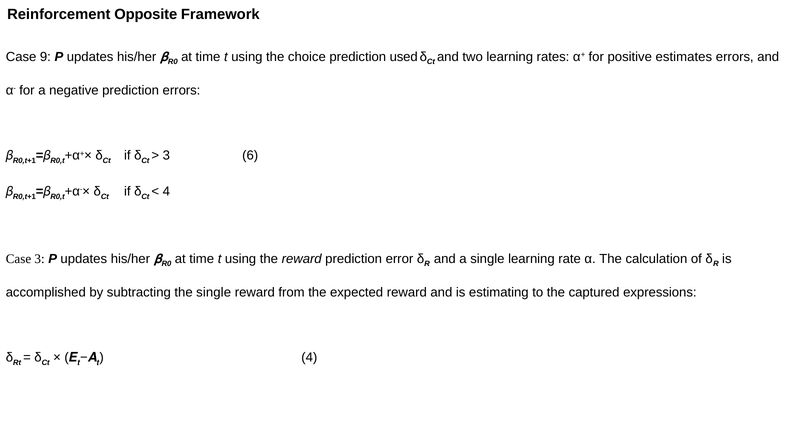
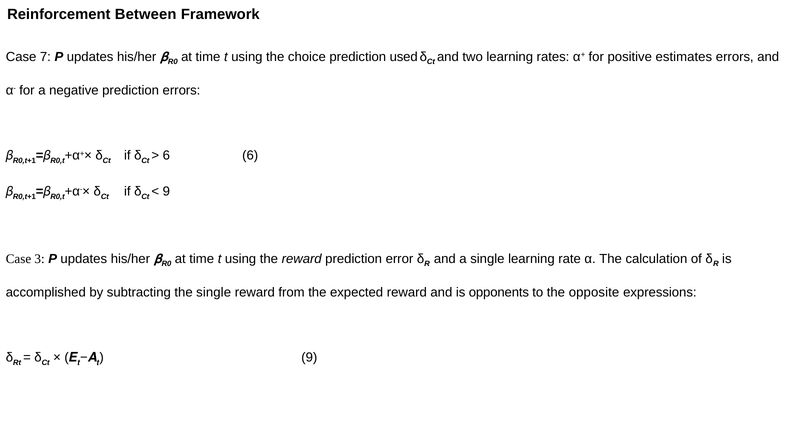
Opposite: Opposite -> Between
9: 9 -> 7
3 at (166, 156): 3 -> 6
4 at (166, 192): 4 -> 9
estimating: estimating -> opponents
captured: captured -> opposite
4 at (309, 358): 4 -> 9
